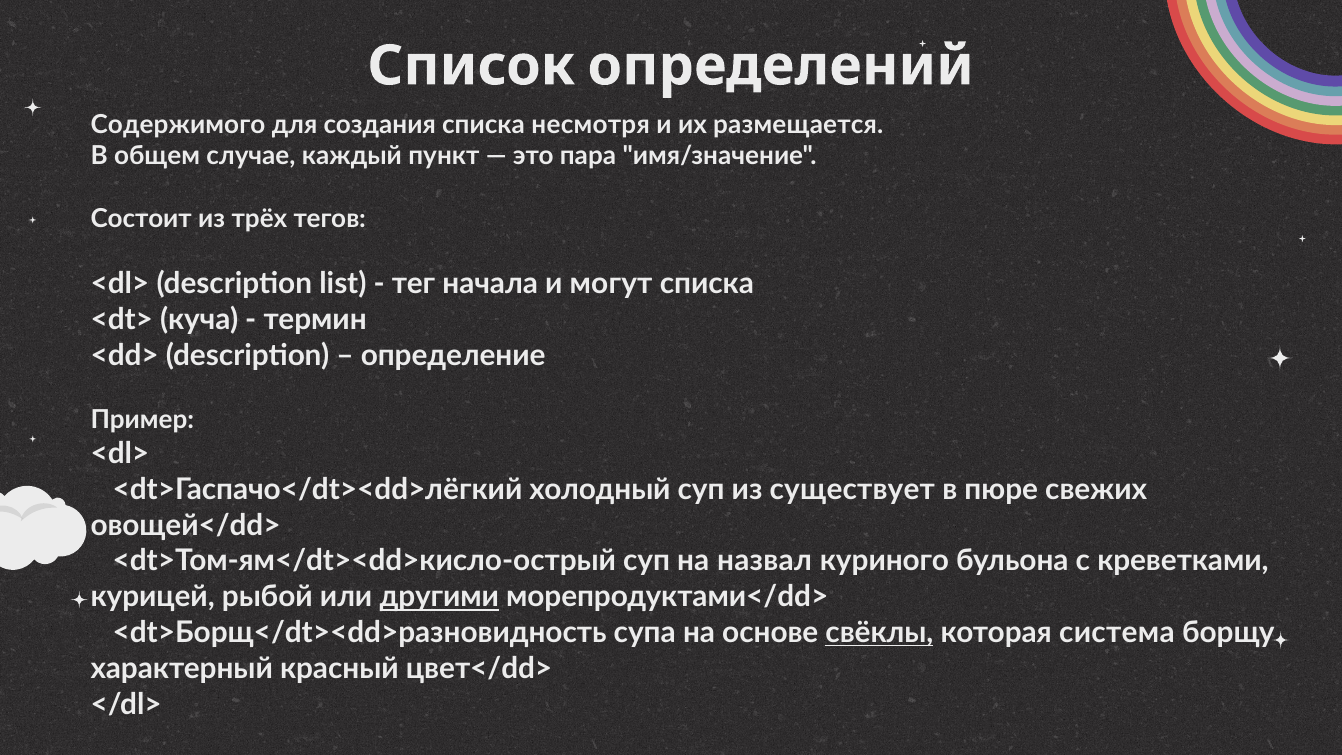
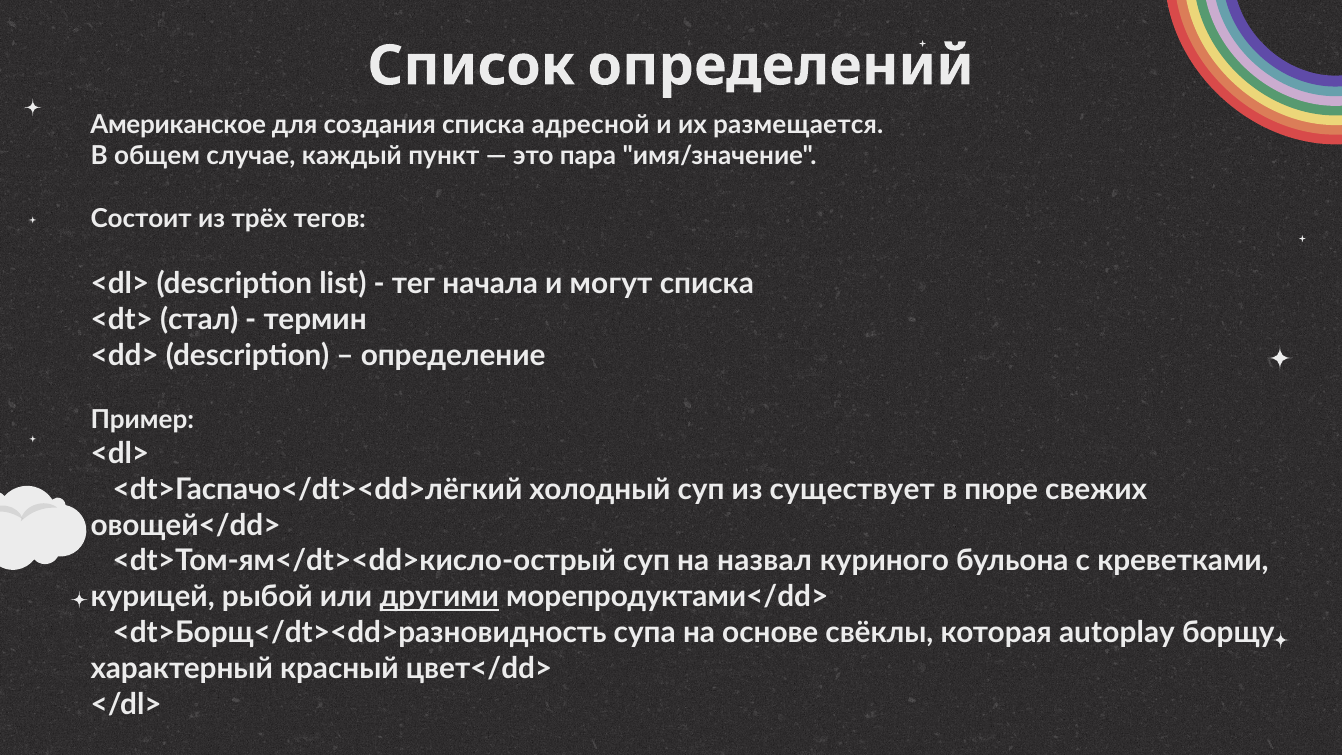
Содержимого: Содержимого -> Американское
несмотря: несмотря -> адресной
куча: куча -> стал
свёклы underline: present -> none
система: система -> autoplay
